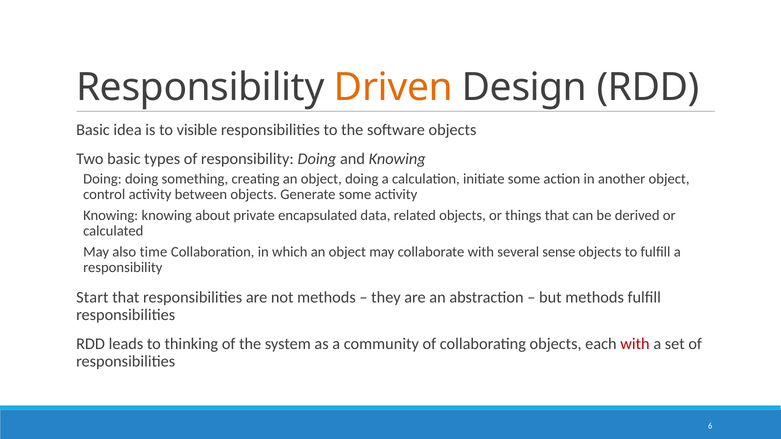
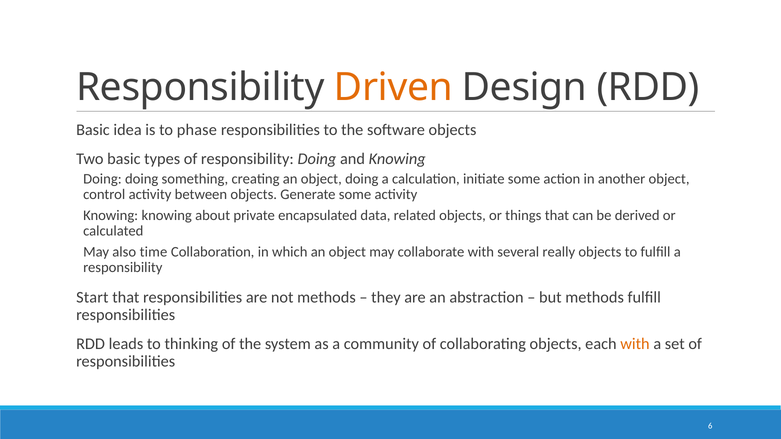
visible: visible -> phase
sense: sense -> really
with at (635, 344) colour: red -> orange
